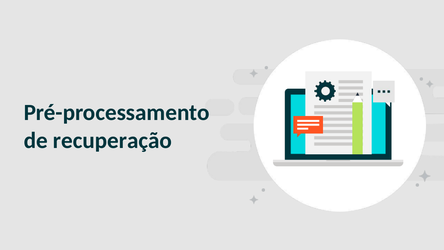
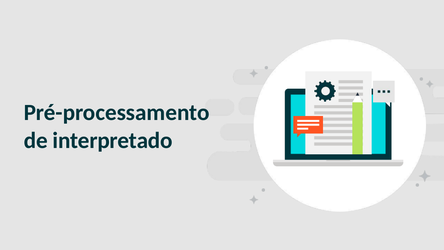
recuperação: recuperação -> interpretado
